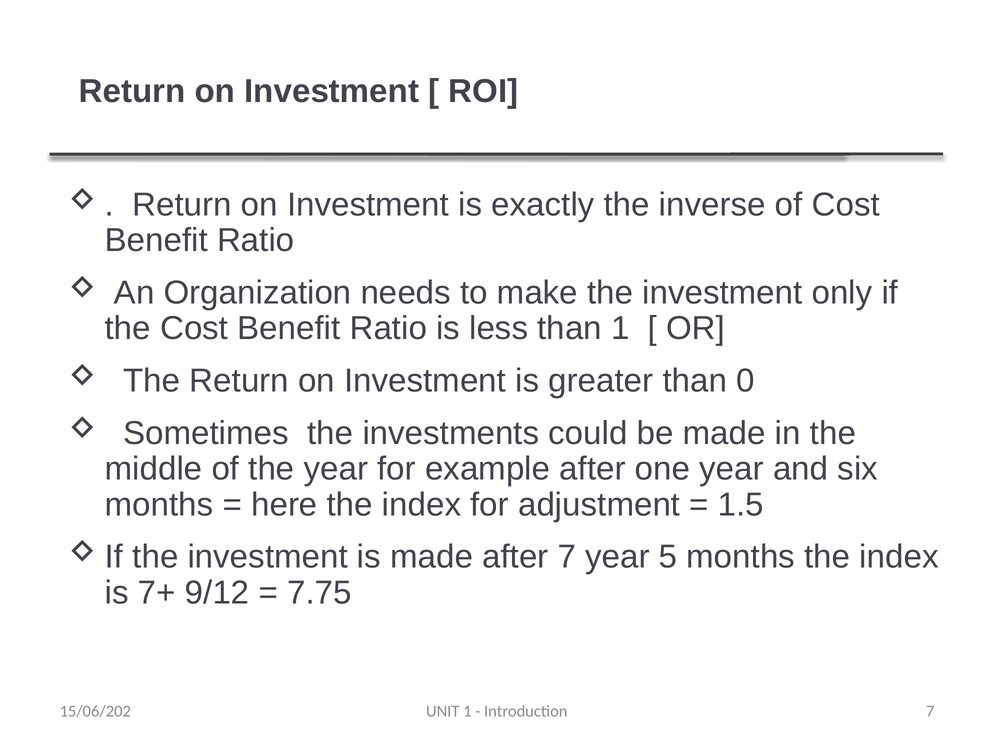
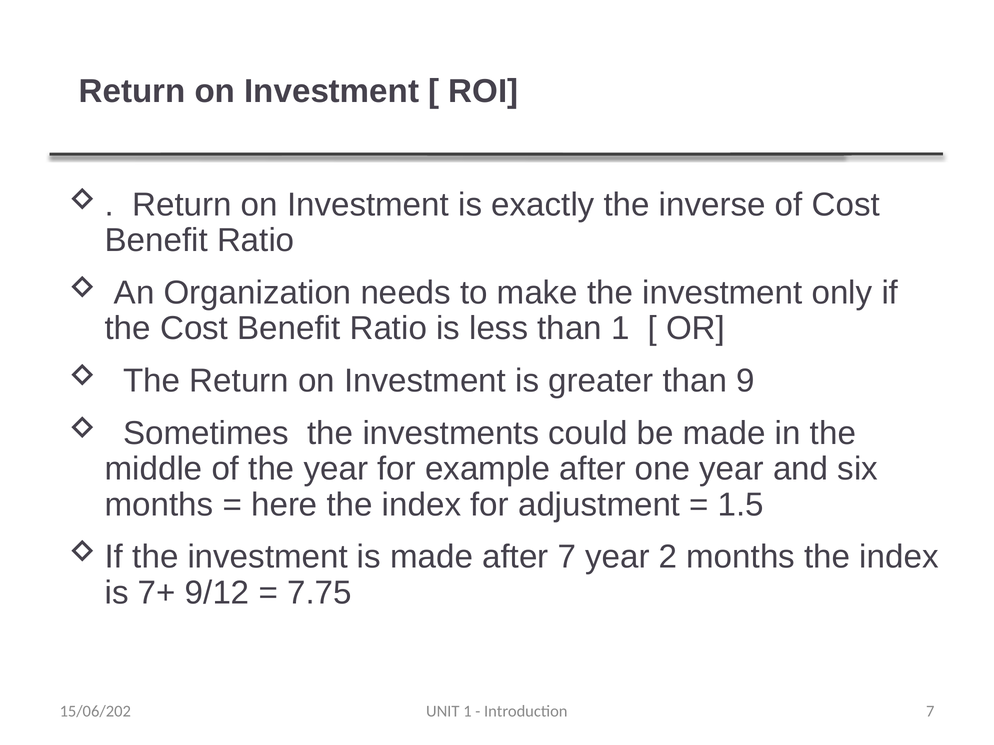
0: 0 -> 9
5: 5 -> 2
